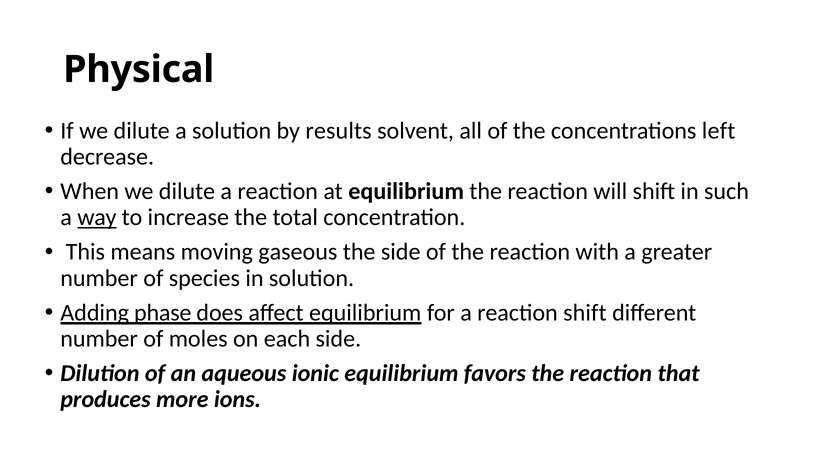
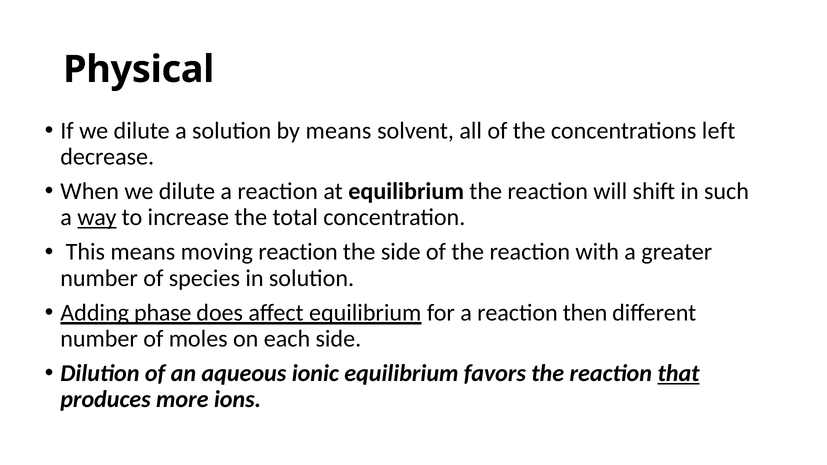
by results: results -> means
moving gaseous: gaseous -> reaction
reaction shift: shift -> then
that underline: none -> present
